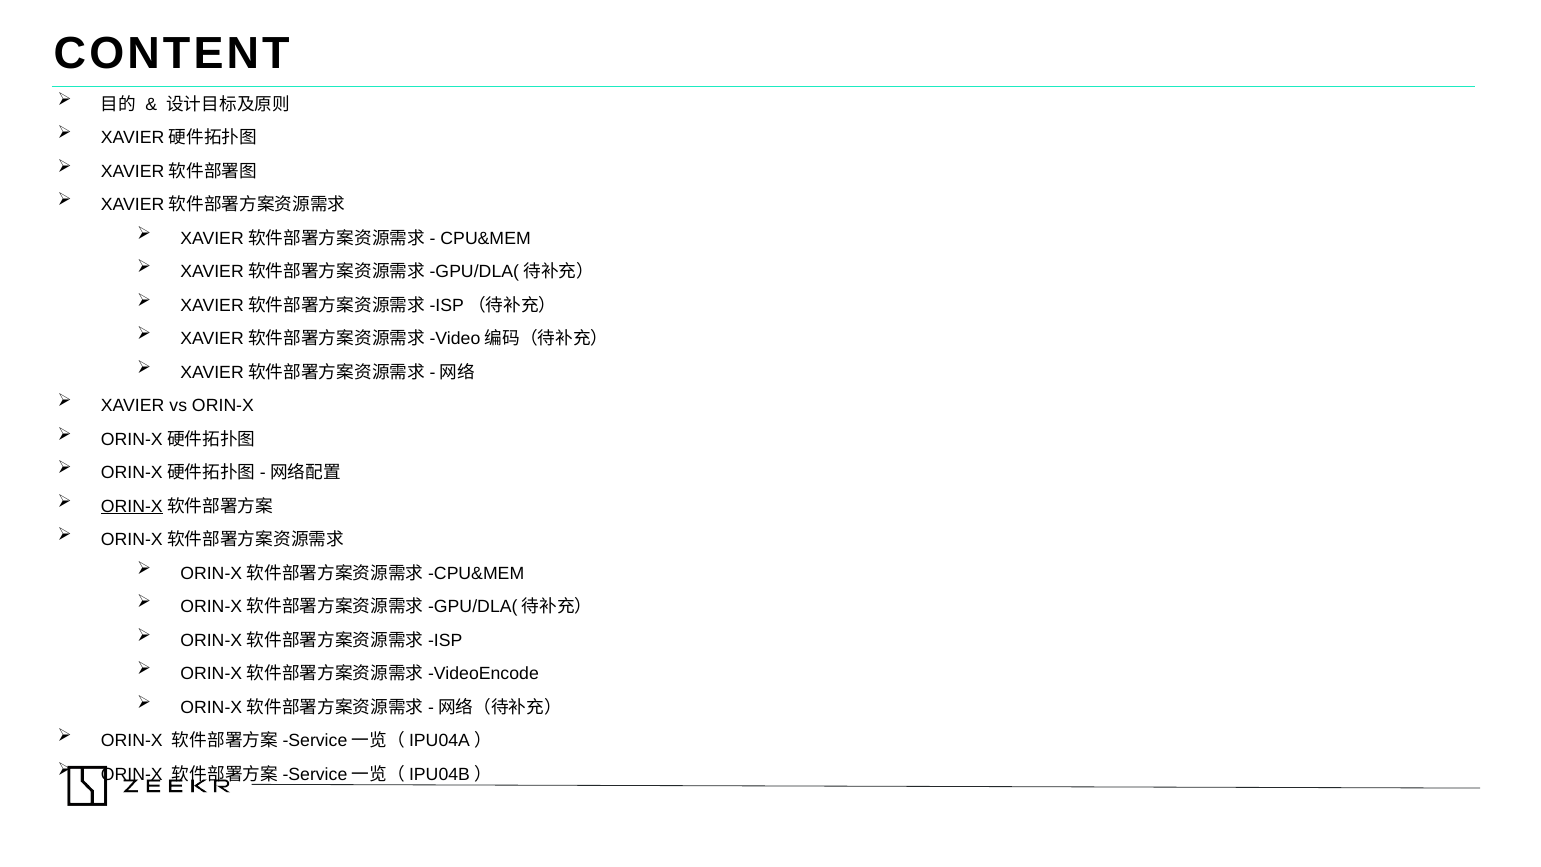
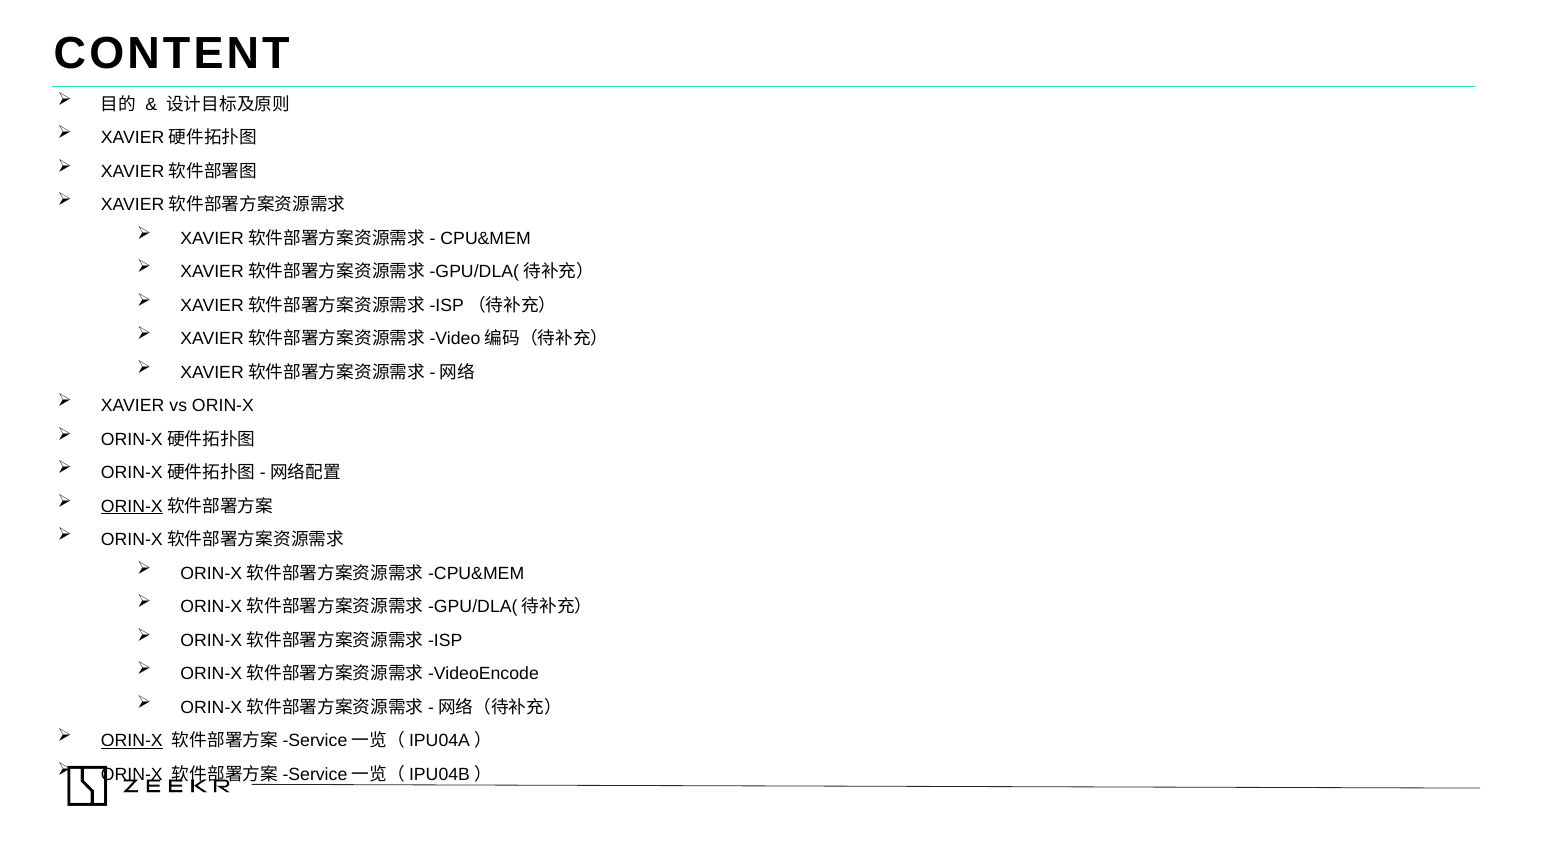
ORIN-X at (132, 741) underline: none -> present
